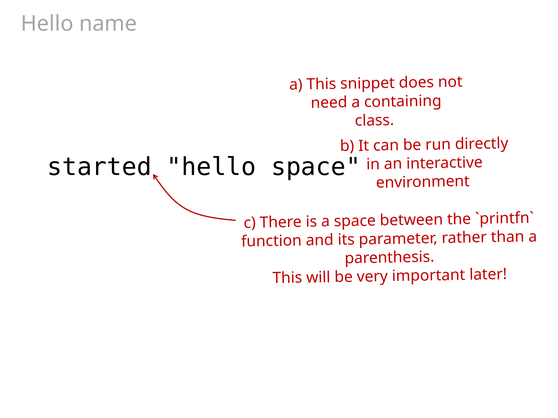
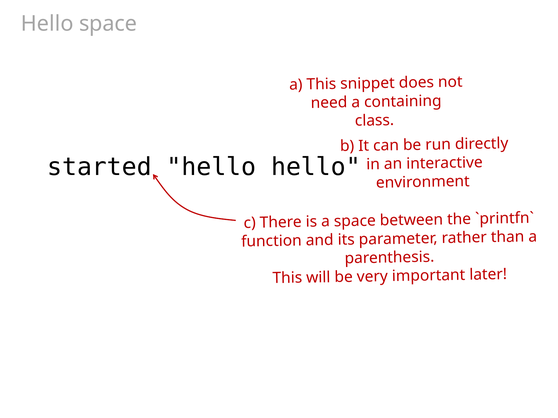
Hello name: name -> space
hello space: space -> hello
